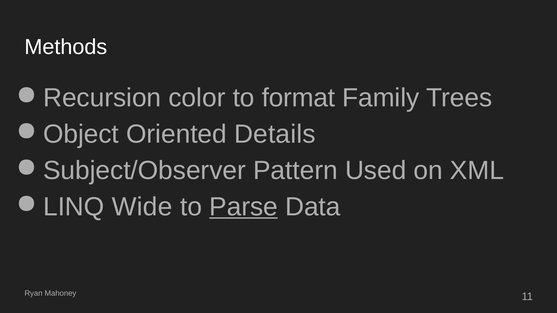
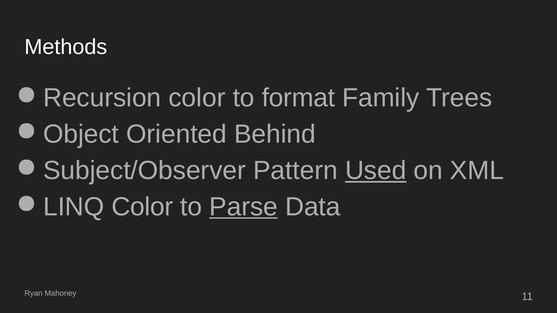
Details: Details -> Behind
Used underline: none -> present
LINQ Wide: Wide -> Color
